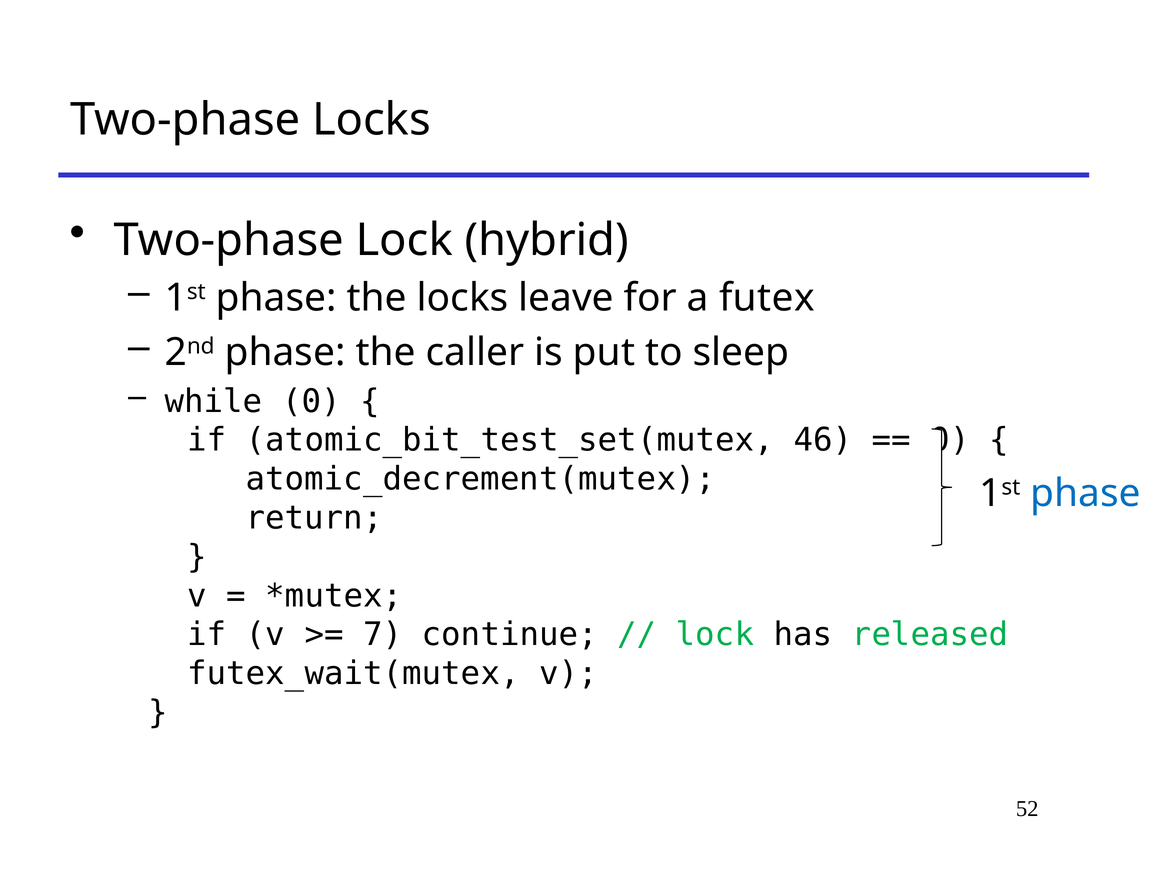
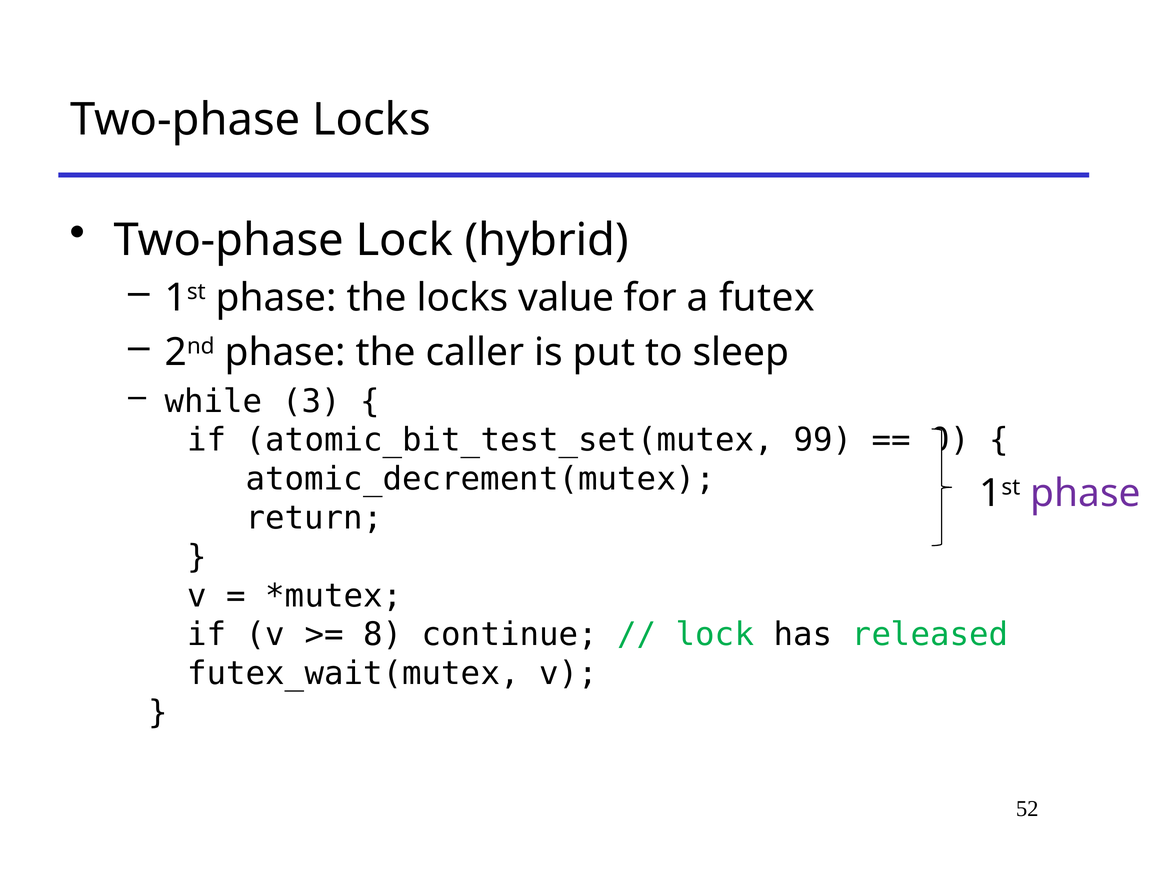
leave: leave -> value
while 0: 0 -> 3
46: 46 -> 99
phase at (1086, 494) colour: blue -> purple
7: 7 -> 8
